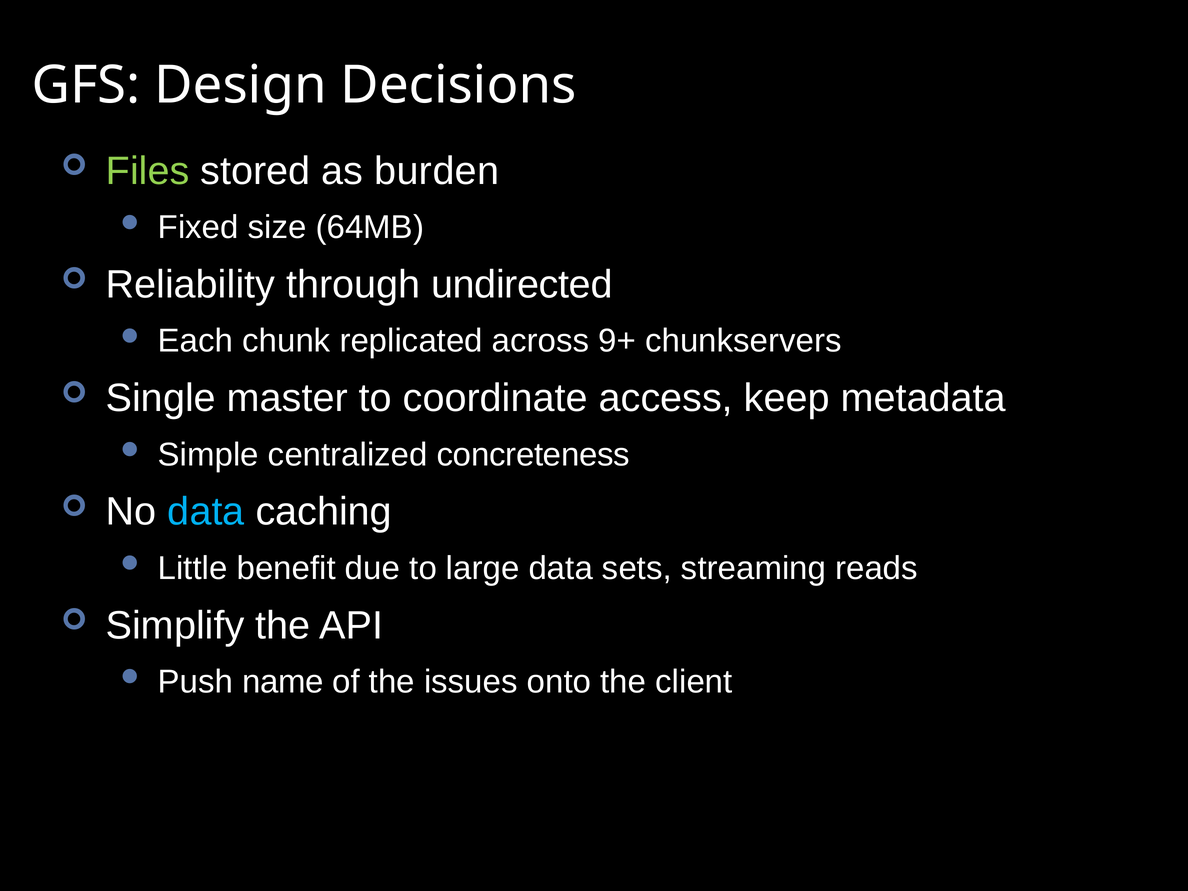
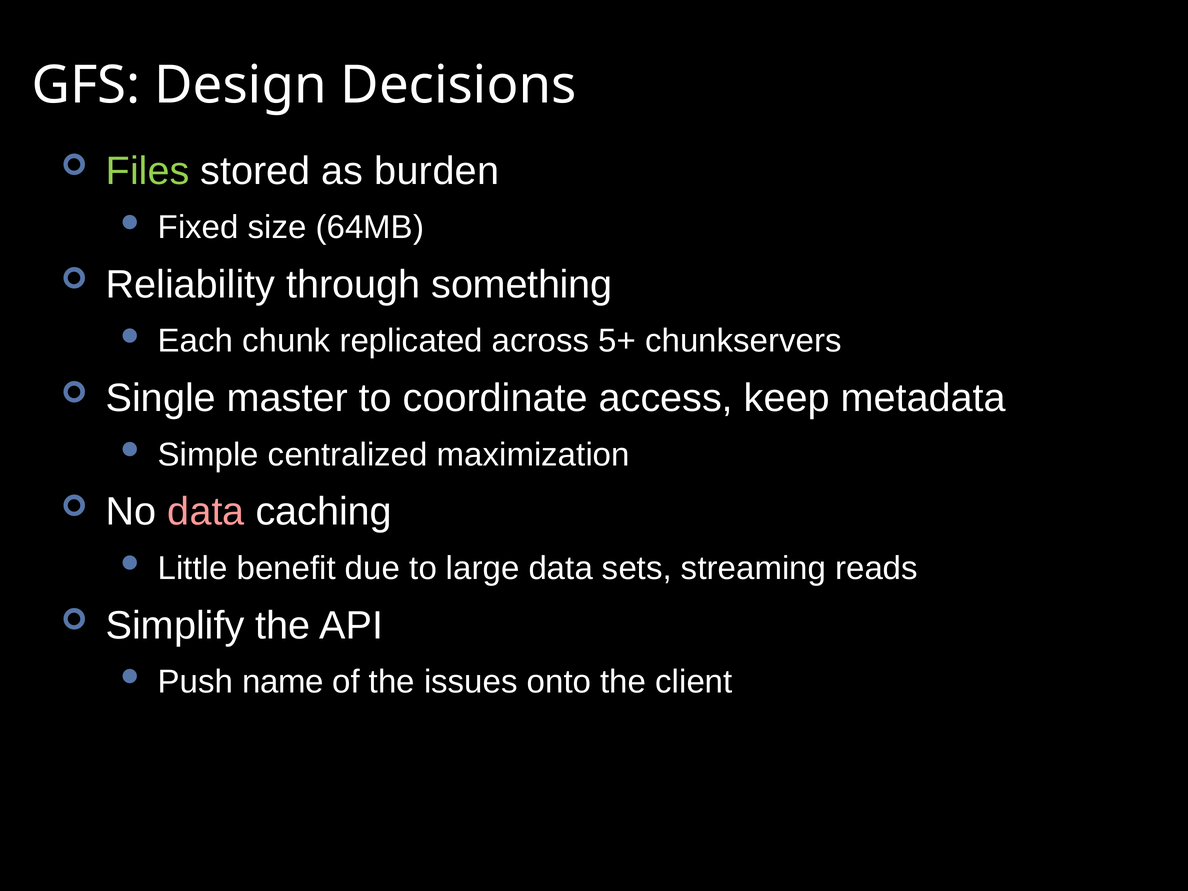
undirected: undirected -> something
9+: 9+ -> 5+
concreteness: concreteness -> maximization
data at (206, 512) colour: light blue -> pink
